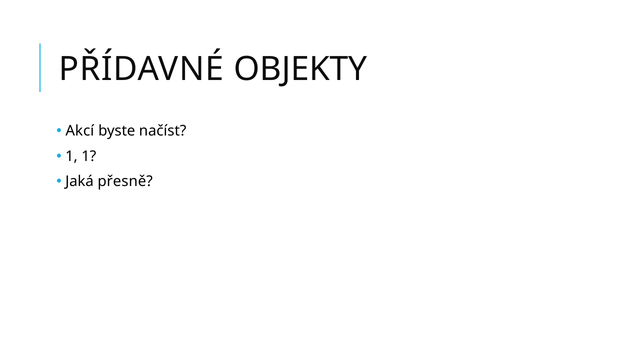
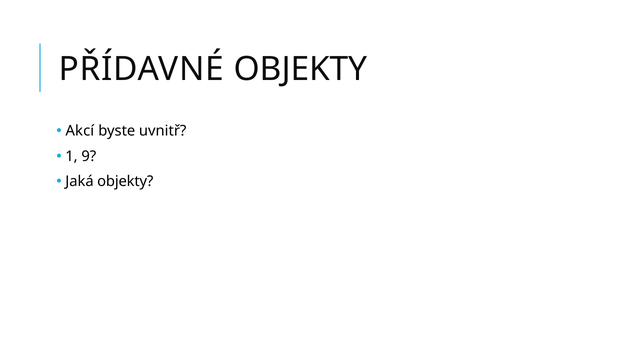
načíst: načíst -> uvnitř
1 1: 1 -> 9
Jaká přesně: přesně -> objekty
